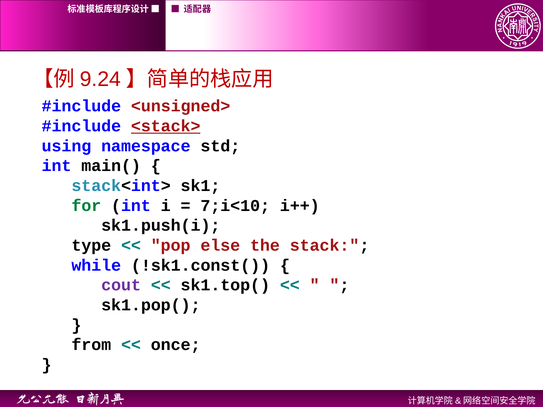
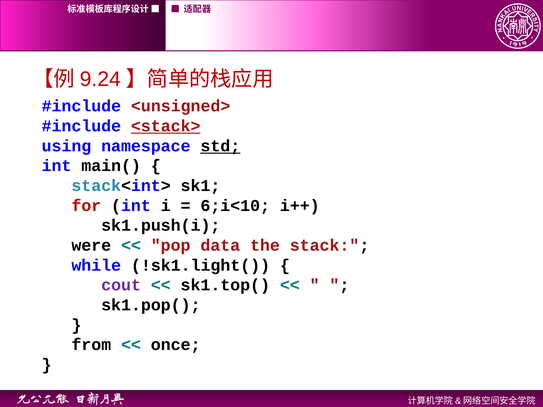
std underline: none -> present
for colour: green -> red
7;i<10: 7;i<10 -> 6;i<10
type: type -> were
else: else -> data
!sk1.const(: !sk1.const( -> !sk1.light(
